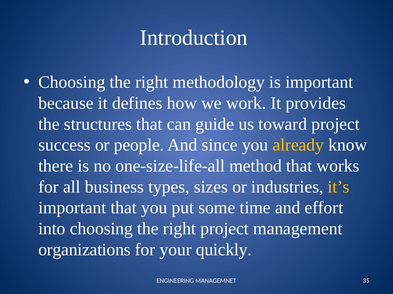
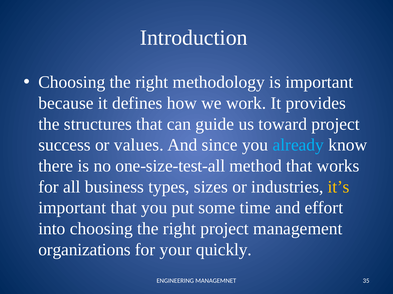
people: people -> values
already colour: yellow -> light blue
one-size-life-all: one-size-life-all -> one-size-test-all
